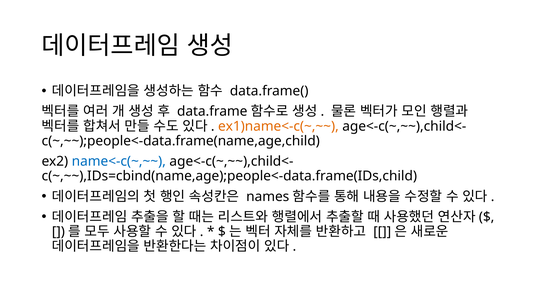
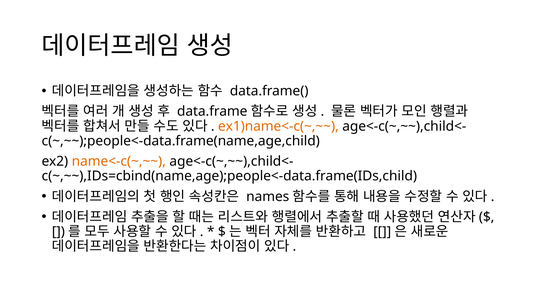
name<-c(~,~~ colour: blue -> orange
